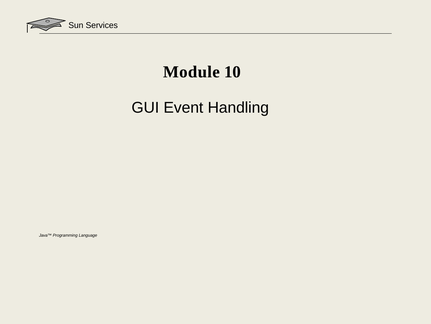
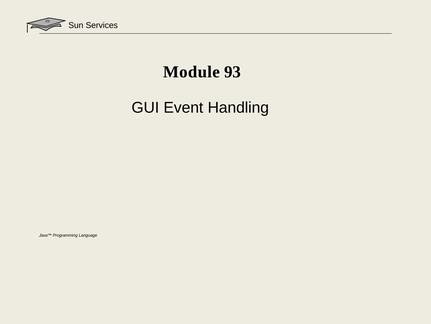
10: 10 -> 93
